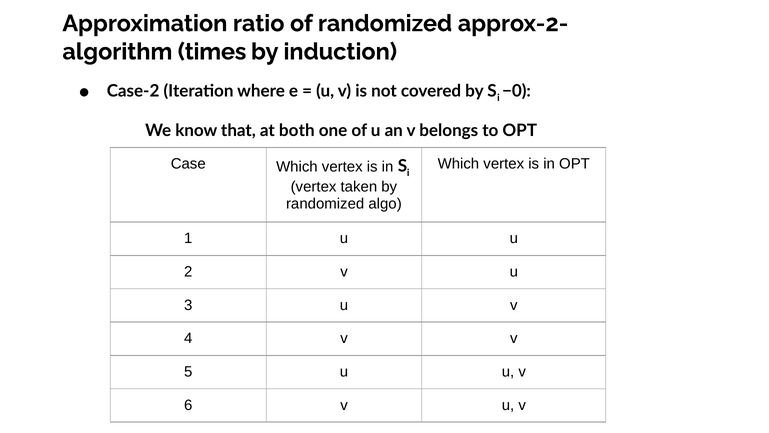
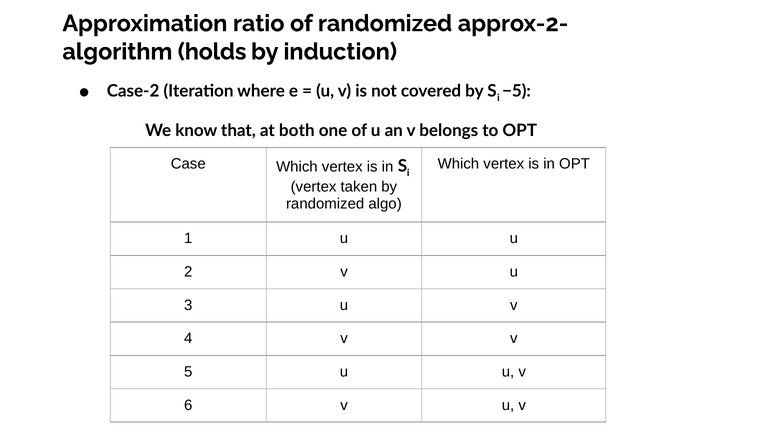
times: times -> holds
−0: −0 -> −5
